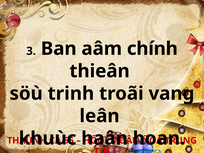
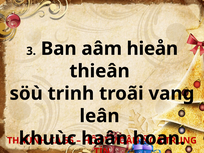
chính: chính -> hieån
